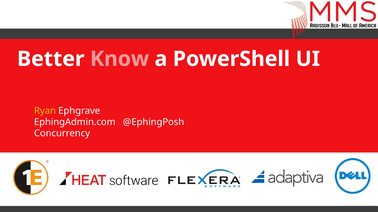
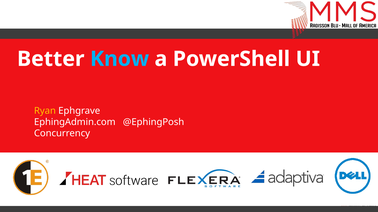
Know colour: pink -> light blue
